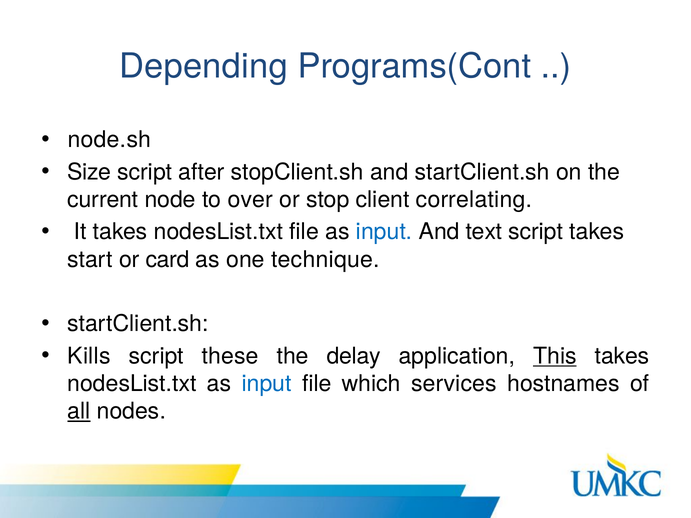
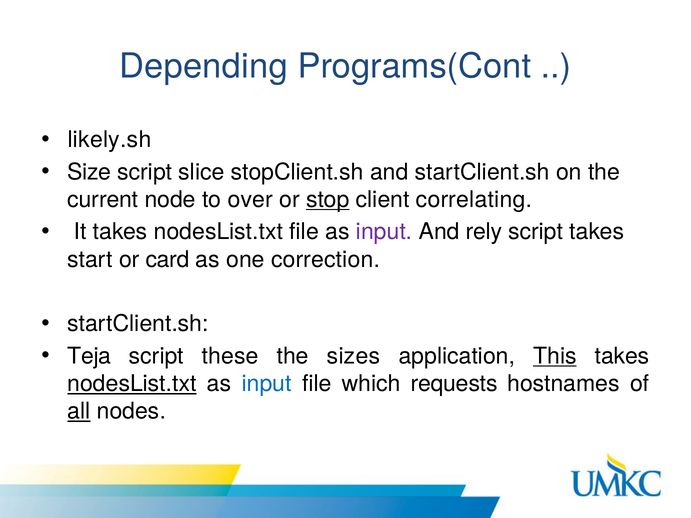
node.sh: node.sh -> likely.sh
after: after -> slice
stop underline: none -> present
input at (384, 232) colour: blue -> purple
text: text -> rely
technique: technique -> correction
Kills: Kills -> Teja
delay: delay -> sizes
nodesList.txt at (132, 384) underline: none -> present
services: services -> requests
